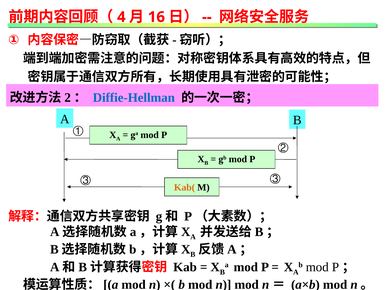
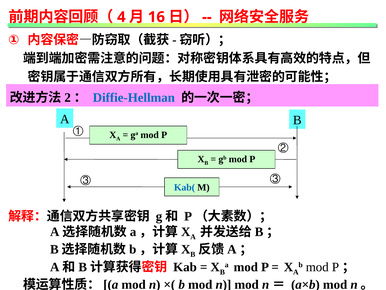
Kab( colour: orange -> blue
